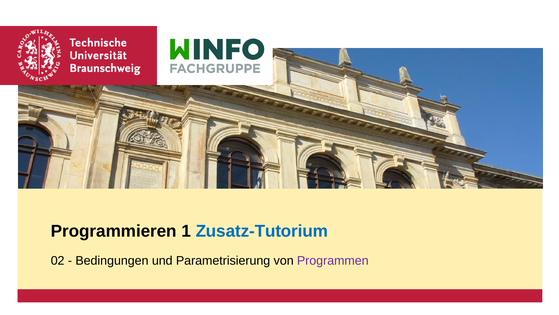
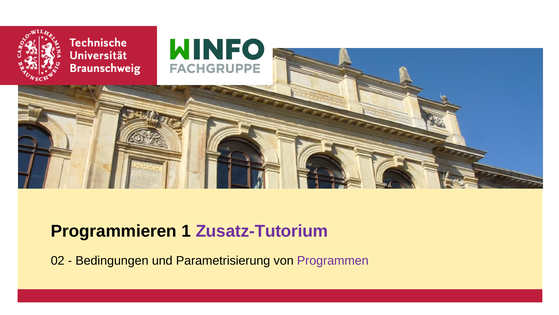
Zusatz-Tutorium colour: blue -> purple
